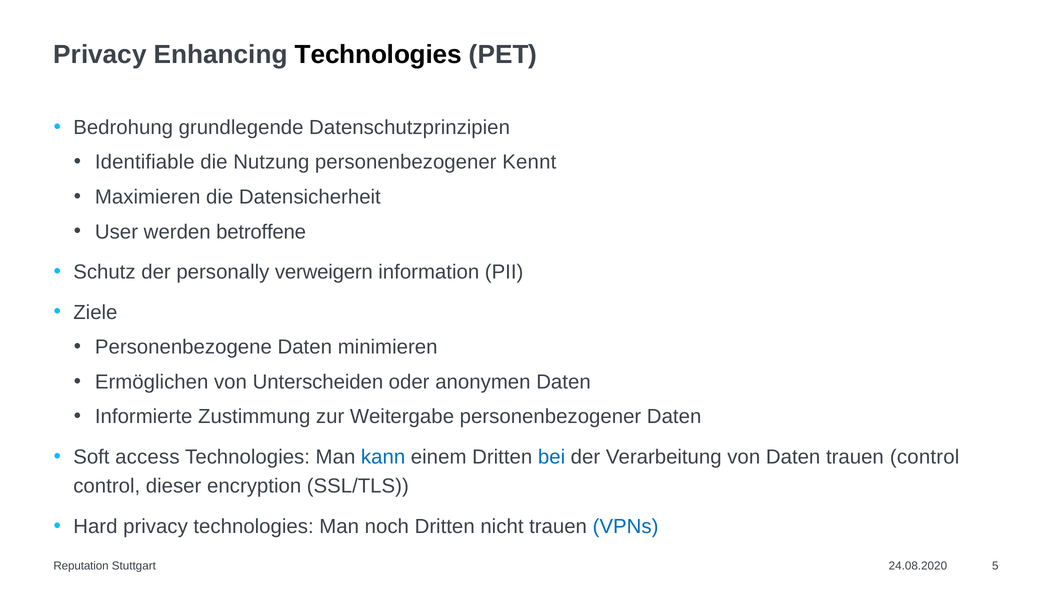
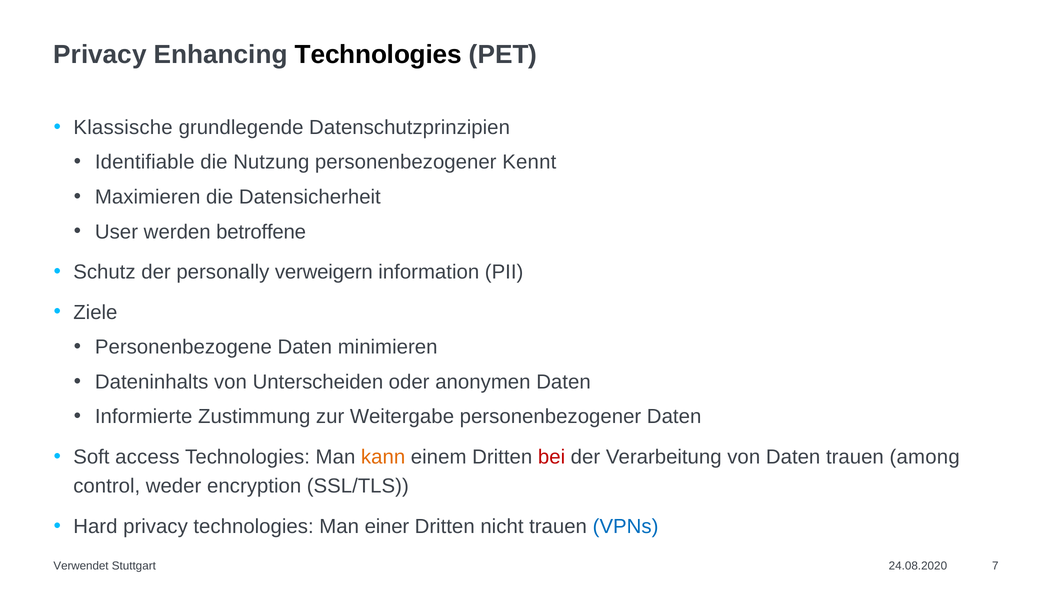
Bedrohung: Bedrohung -> Klassische
Ermöglichen: Ermöglichen -> Dateninhalts
kann colour: blue -> orange
bei colour: blue -> red
trauen control: control -> among
dieser: dieser -> weder
noch: noch -> einer
Reputation: Reputation -> Verwendet
5: 5 -> 7
